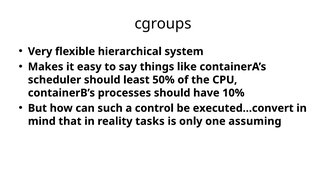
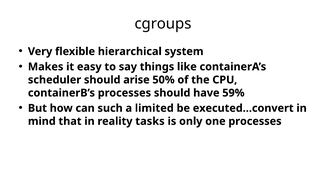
least: least -> arise
10%: 10% -> 59%
control: control -> limited
one assuming: assuming -> processes
